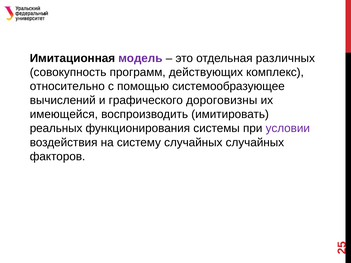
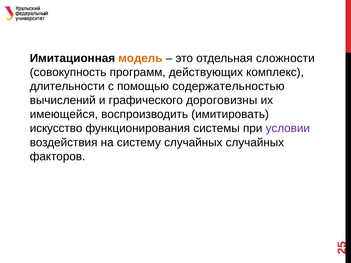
модель colour: purple -> orange
различных: различных -> сложности
относительно: относительно -> длительности
системообразующее: системообразующее -> содержательностью
реальных: реальных -> искусство
